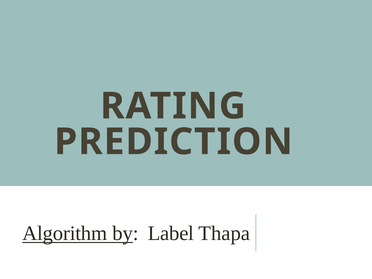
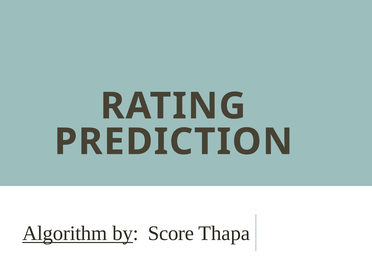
Label: Label -> Score
